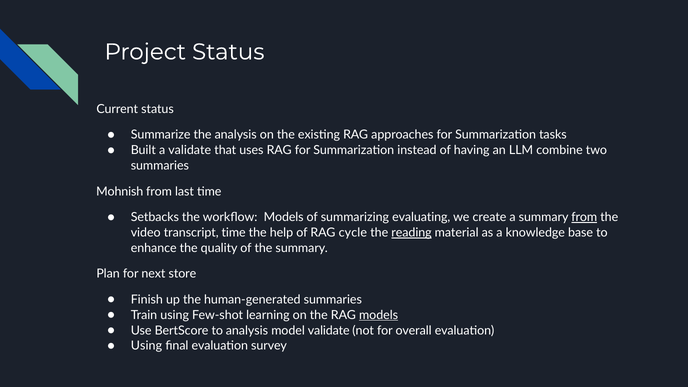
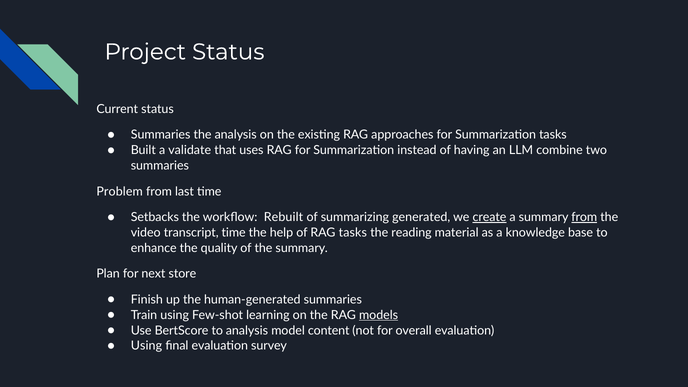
Summarize at (161, 135): Summarize -> Summaries
Mohnish: Mohnish -> Problem
workflow Models: Models -> Rebuilt
evaluating: evaluating -> generated
create underline: none -> present
RAG cycle: cycle -> tasks
reading underline: present -> none
model validate: validate -> content
